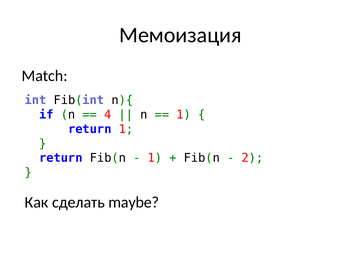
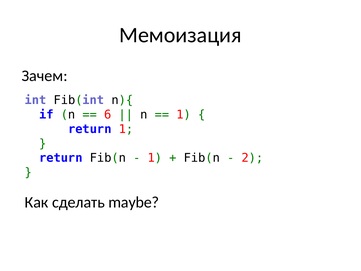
Match: Match -> Зачем
4: 4 -> 6
